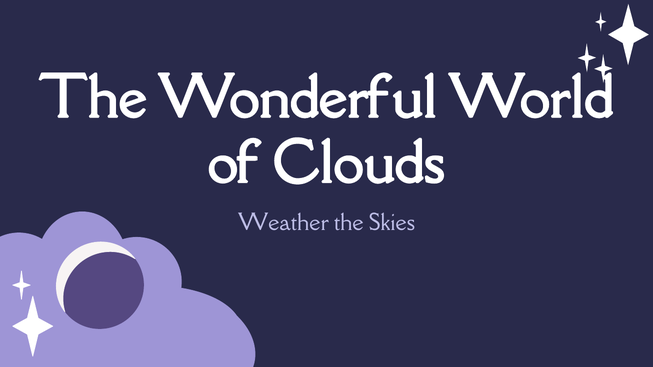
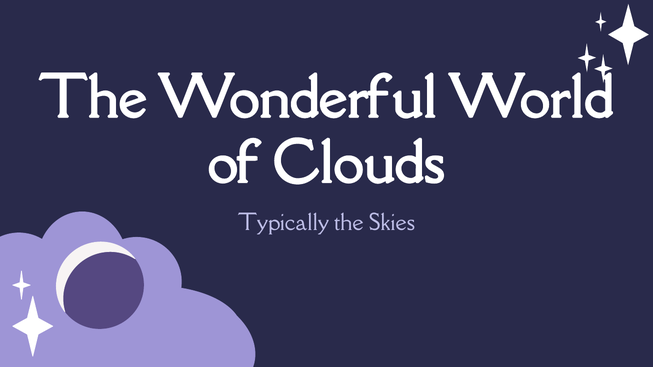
Weather: Weather -> Typically
